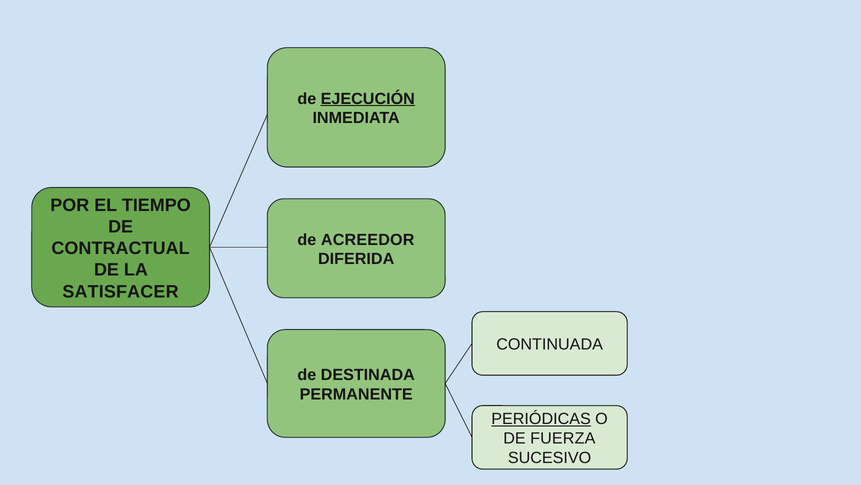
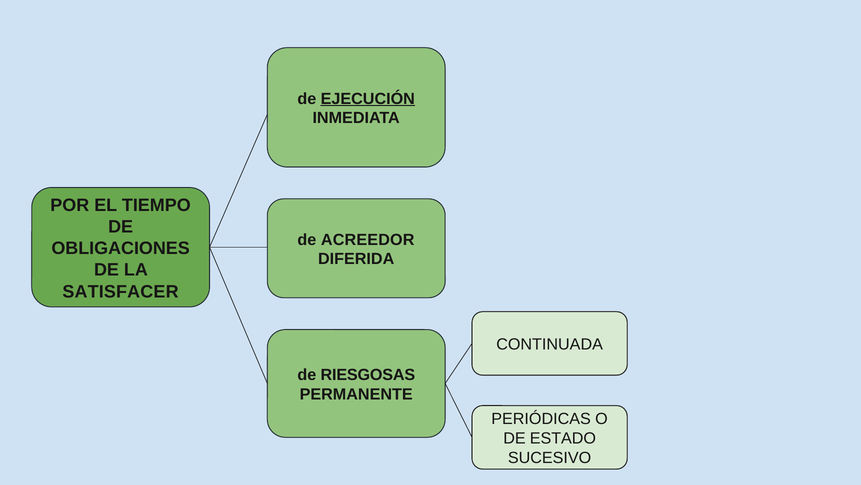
CONTRACTUAL: CONTRACTUAL -> OBLIGACIONES
DESTINADA: DESTINADA -> RIESGOSAS
PERIÓDICAS underline: present -> none
FUERZA: FUERZA -> ESTADO
